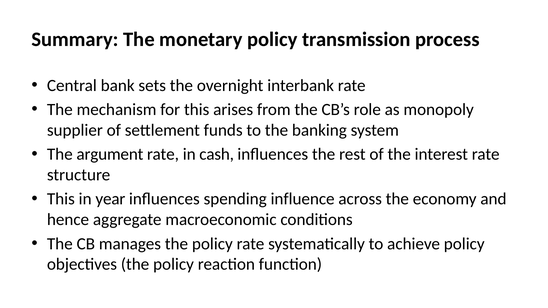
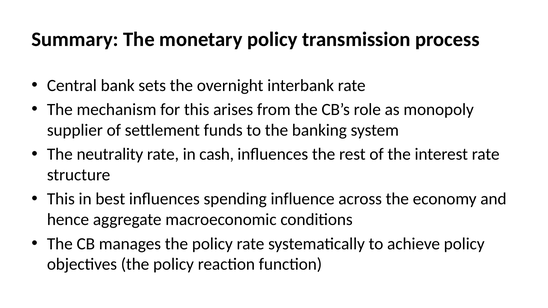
argument: argument -> neutrality
year: year -> best
